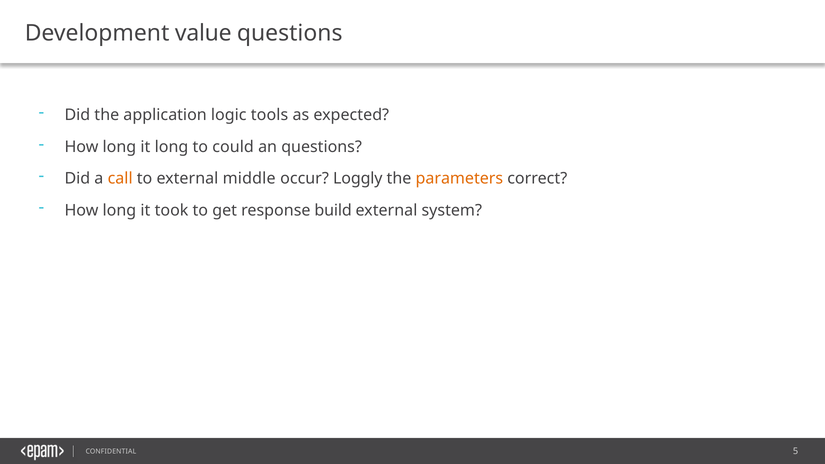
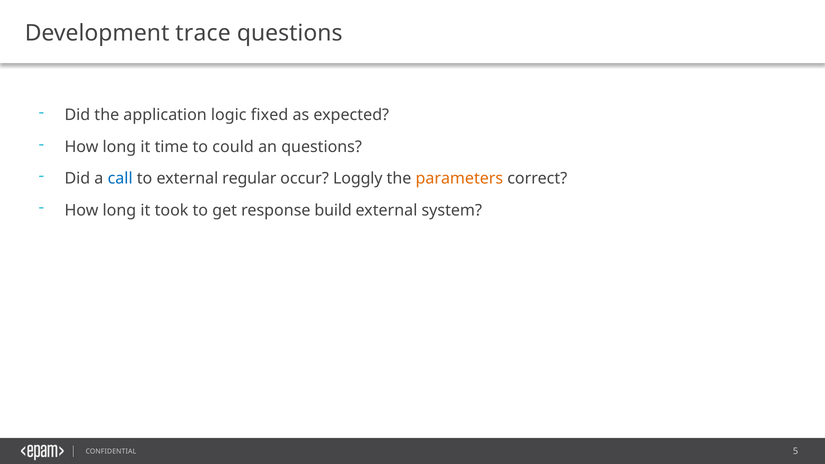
value: value -> trace
tools: tools -> fixed
it long: long -> time
call colour: orange -> blue
middle: middle -> regular
